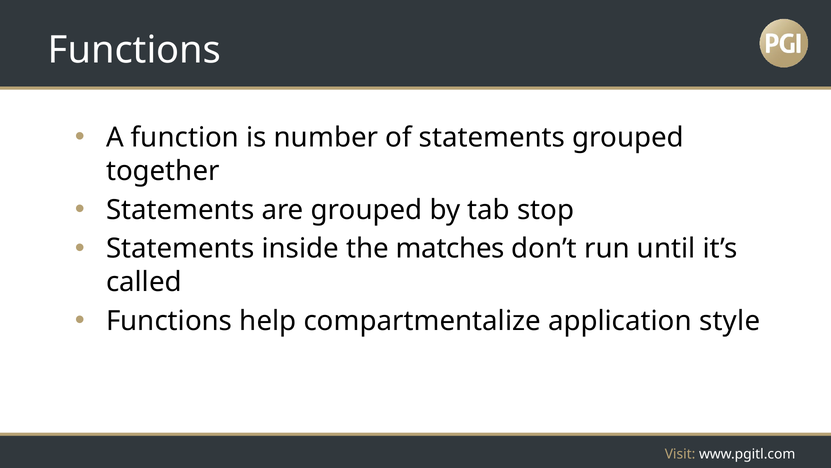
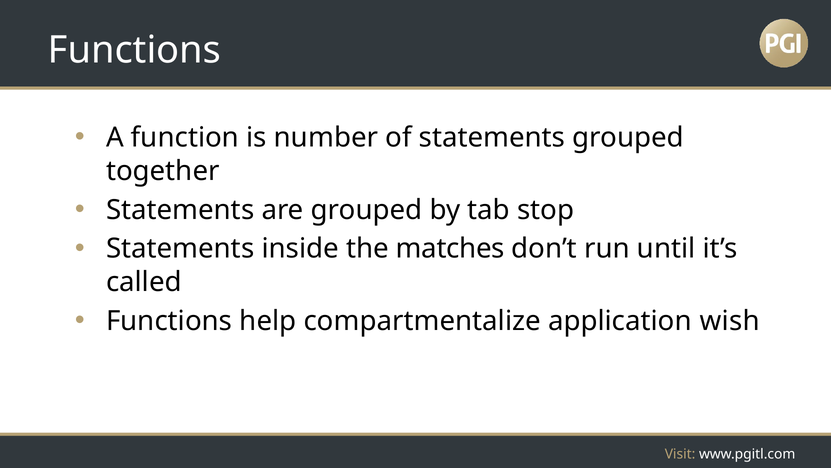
style: style -> wish
